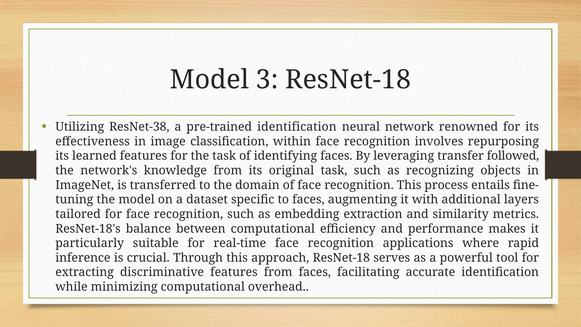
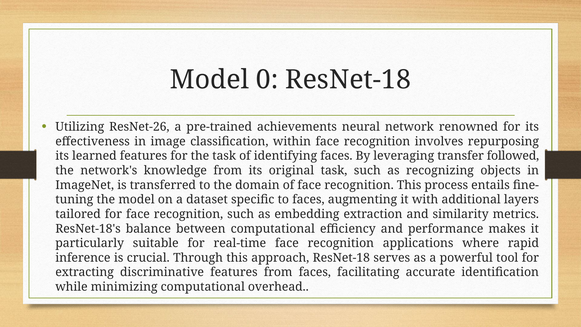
3: 3 -> 0
ResNet-38: ResNet-38 -> ResNet-26
pre-trained identification: identification -> achievements
